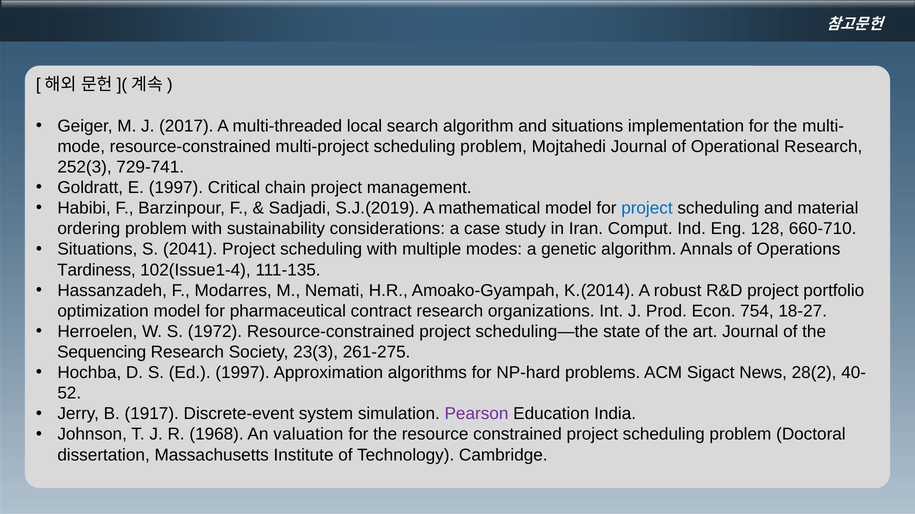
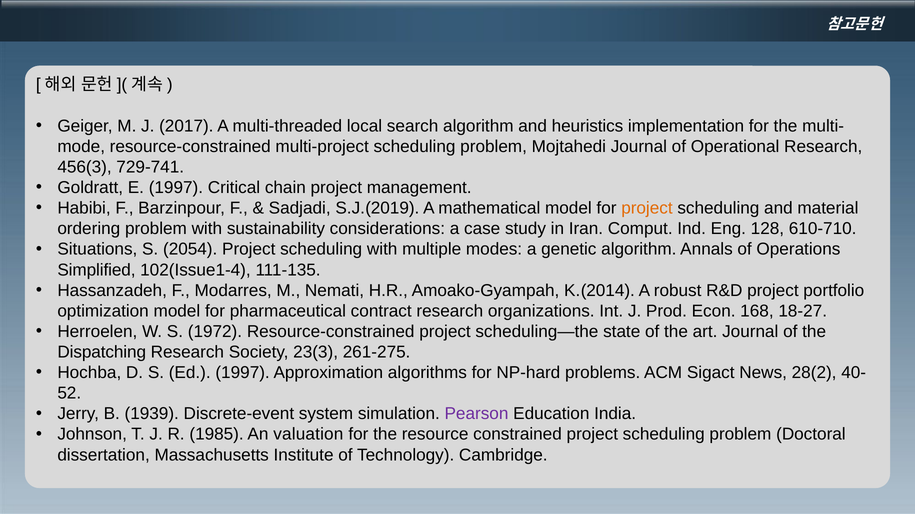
and situations: situations -> heuristics
252(3: 252(3 -> 456(3
project at (647, 208) colour: blue -> orange
660-710: 660-710 -> 610-710
2041: 2041 -> 2054
Tardiness: Tardiness -> Simplified
754: 754 -> 168
Sequencing: Sequencing -> Dispatching
1917: 1917 -> 1939
1968: 1968 -> 1985
